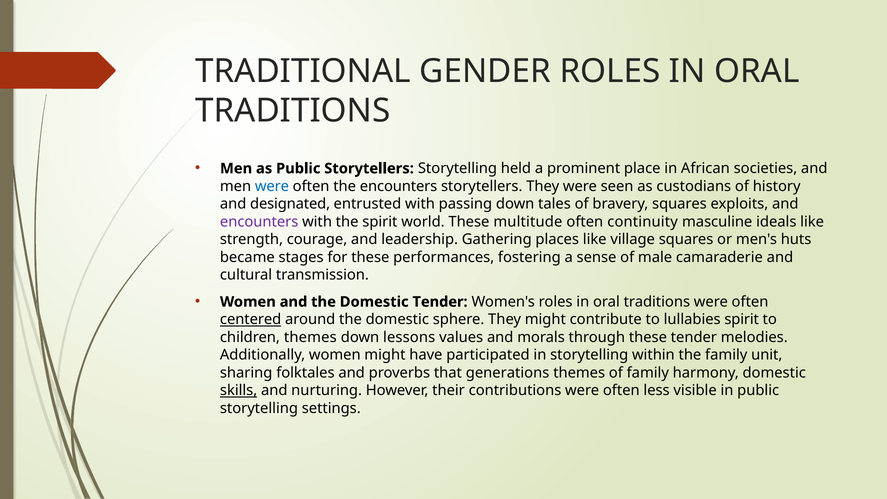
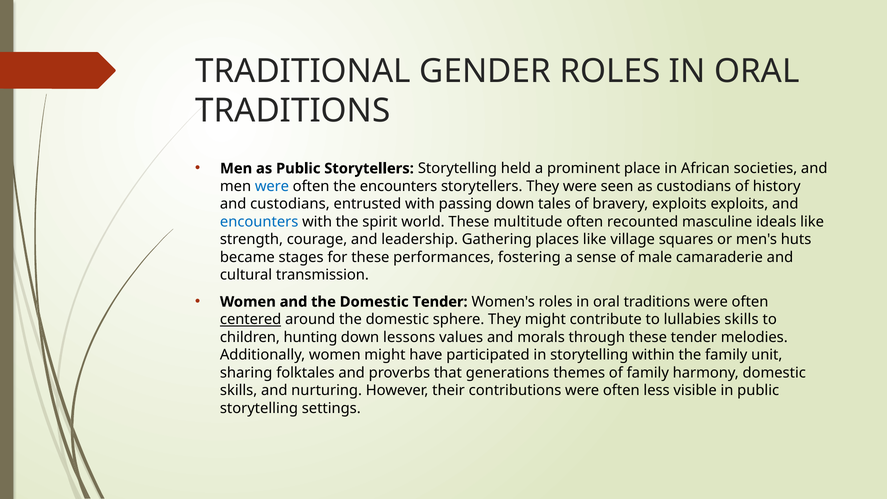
and designated: designated -> custodians
bravery squares: squares -> exploits
encounters at (259, 222) colour: purple -> blue
continuity: continuity -> recounted
lullabies spirit: spirit -> skills
children themes: themes -> hunting
skills at (239, 390) underline: present -> none
